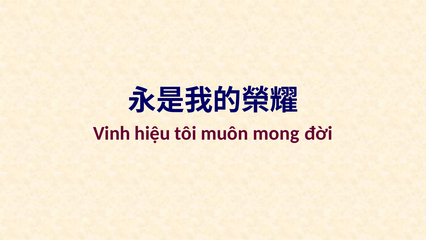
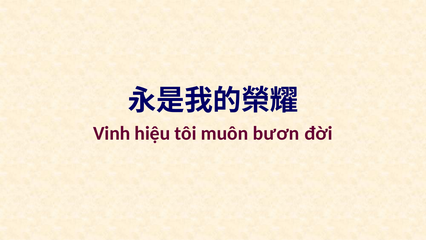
mong: mong -> bươn
